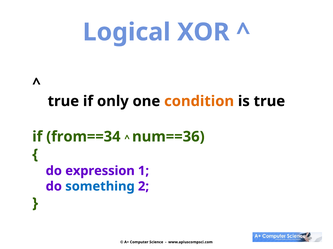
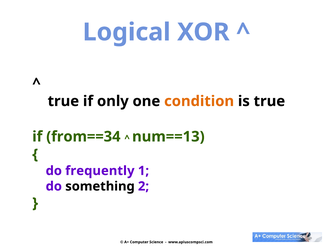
num==36: num==36 -> num==13
expression: expression -> frequently
something colour: blue -> black
